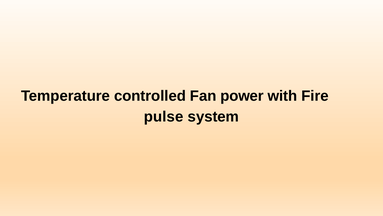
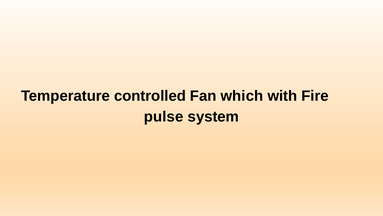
power: power -> which
